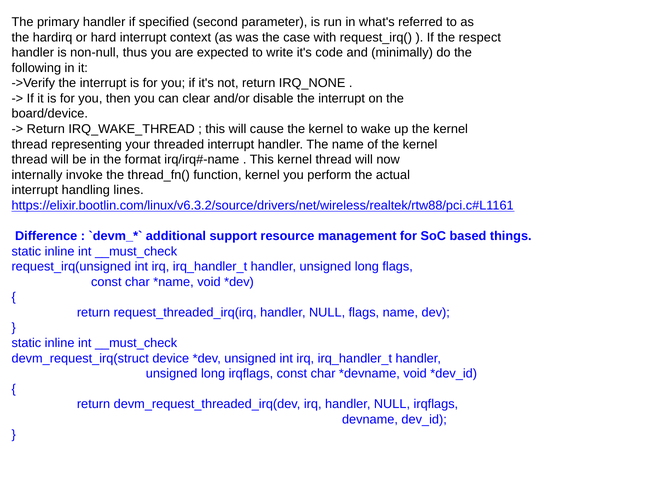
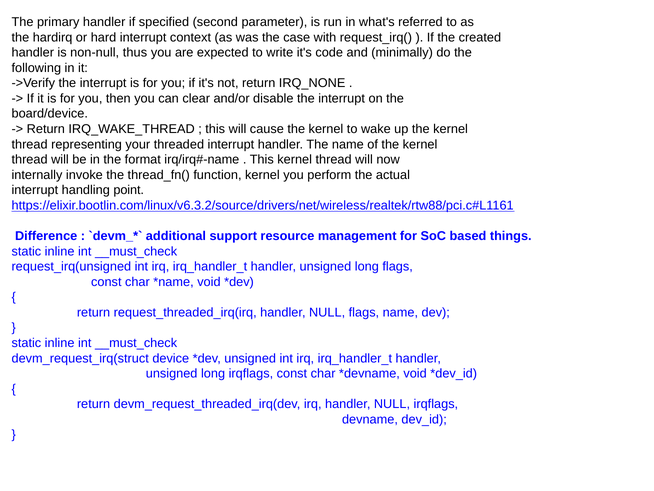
respect: respect -> created
lines: lines -> point
